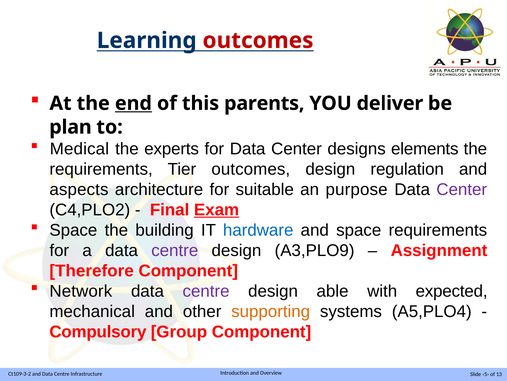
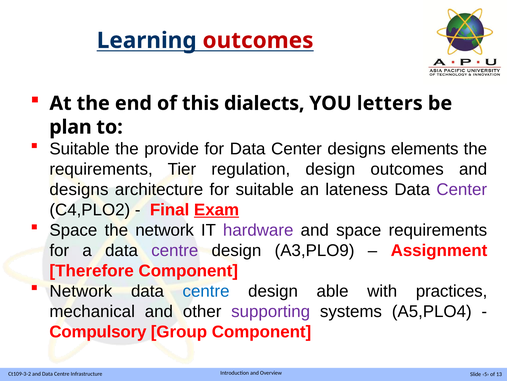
end underline: present -> none
parents: parents -> dialects
deliver: deliver -> letters
Medical at (79, 149): Medical -> Suitable
experts: experts -> provide
Tier outcomes: outcomes -> regulation
design regulation: regulation -> outcomes
aspects at (79, 189): aspects -> designs
purpose: purpose -> lateness
the building: building -> network
hardware colour: blue -> purple
centre at (206, 291) colour: purple -> blue
expected: expected -> practices
supporting colour: orange -> purple
